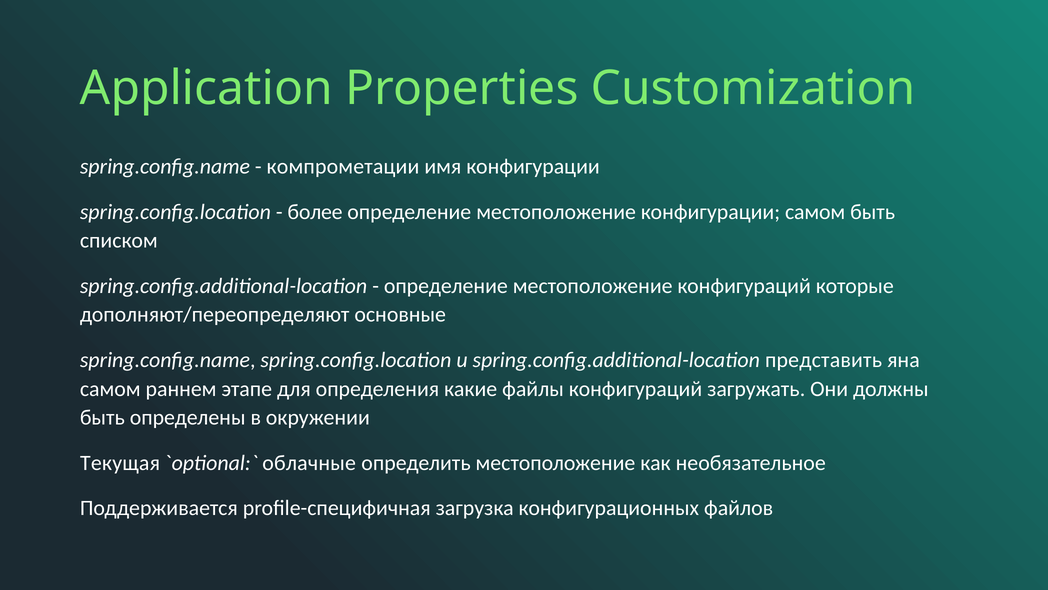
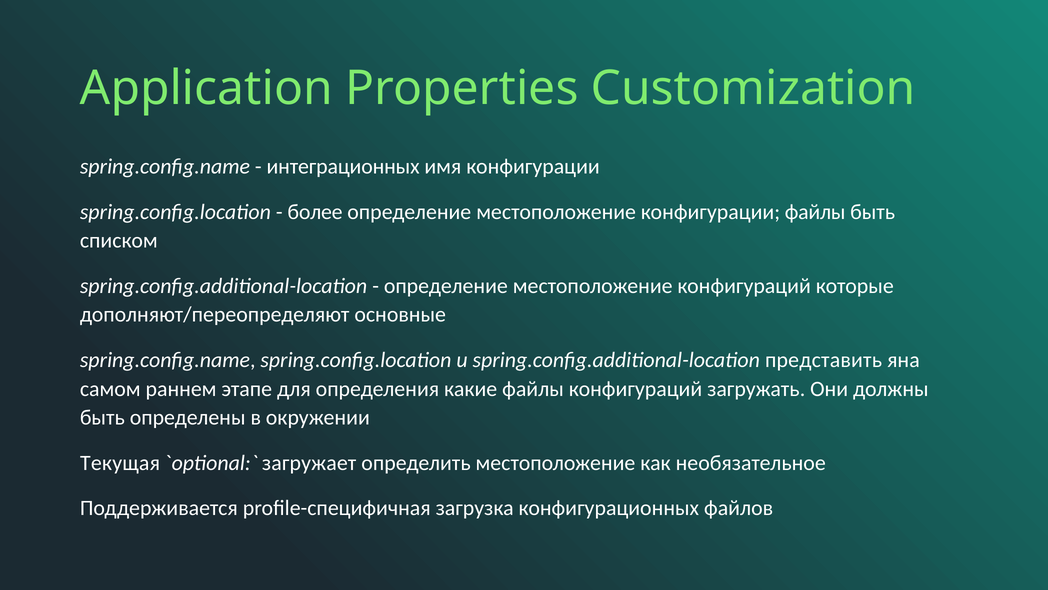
компрометации: компрометации -> интеграционных
конфигурации самом: самом -> файлы
облачные: облачные -> загружает
